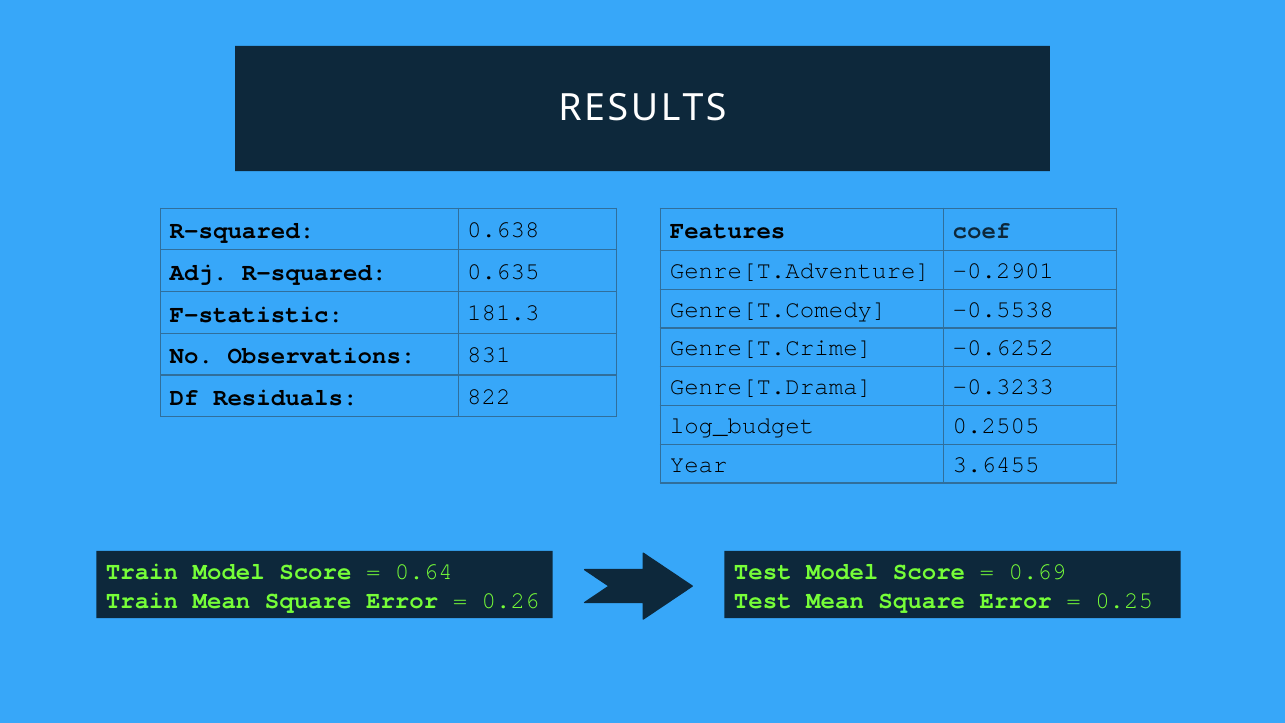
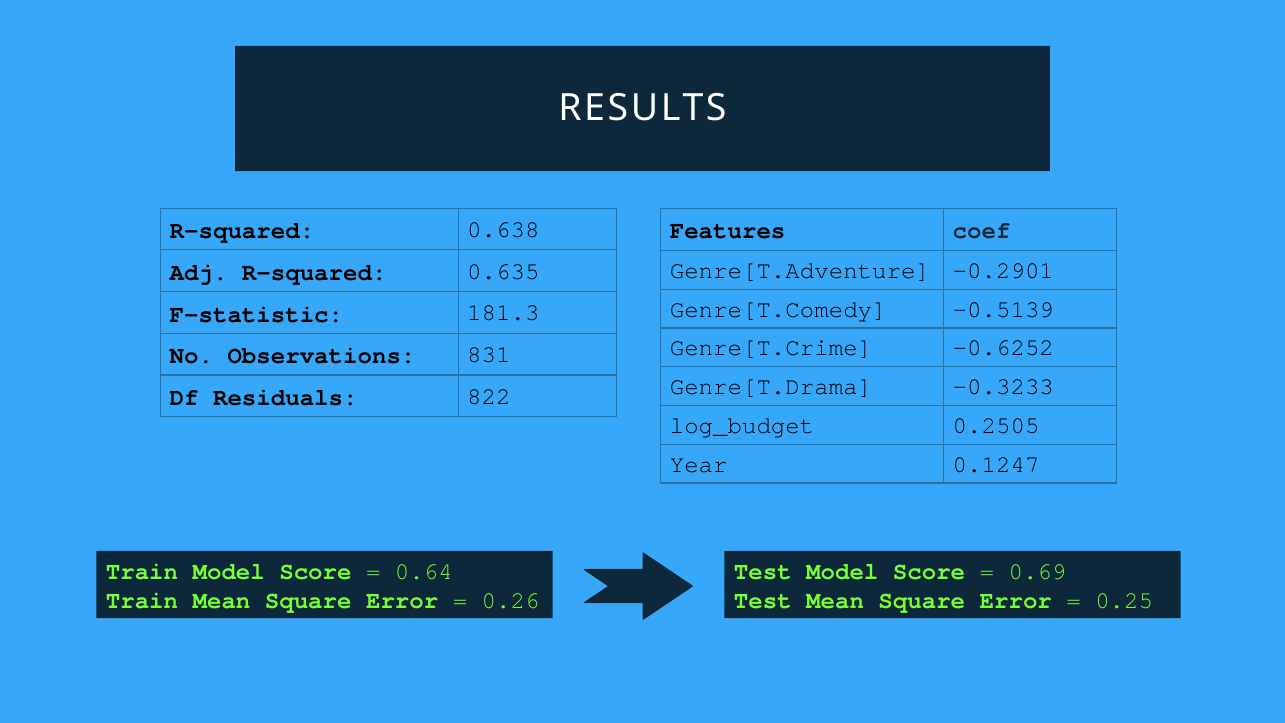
-0.5538: -0.5538 -> -0.5139
3.6455: 3.6455 -> 0.1247
